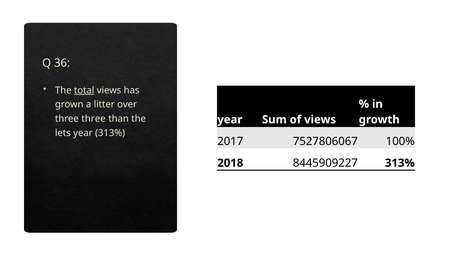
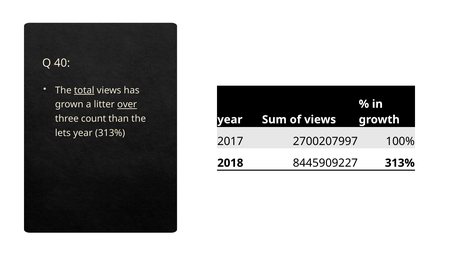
36: 36 -> 40
over underline: none -> present
three three: three -> count
7527806067: 7527806067 -> 2700207997
